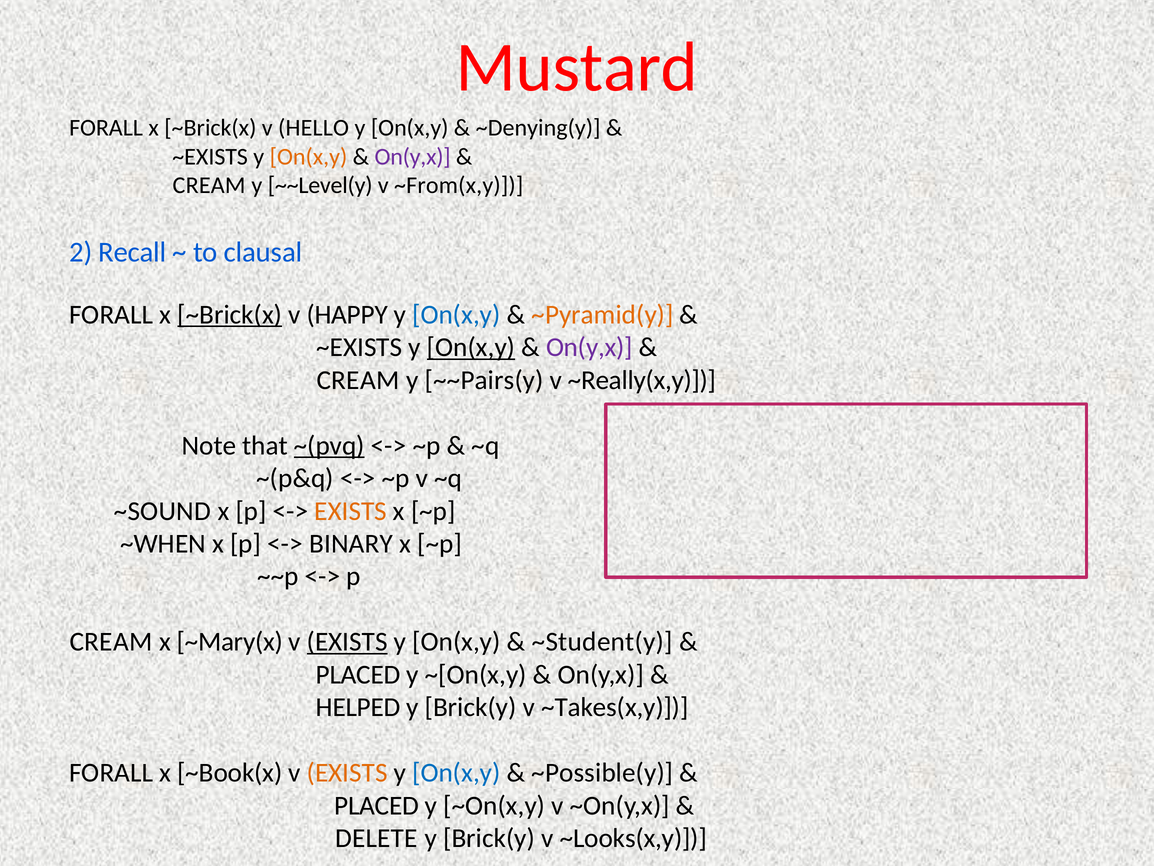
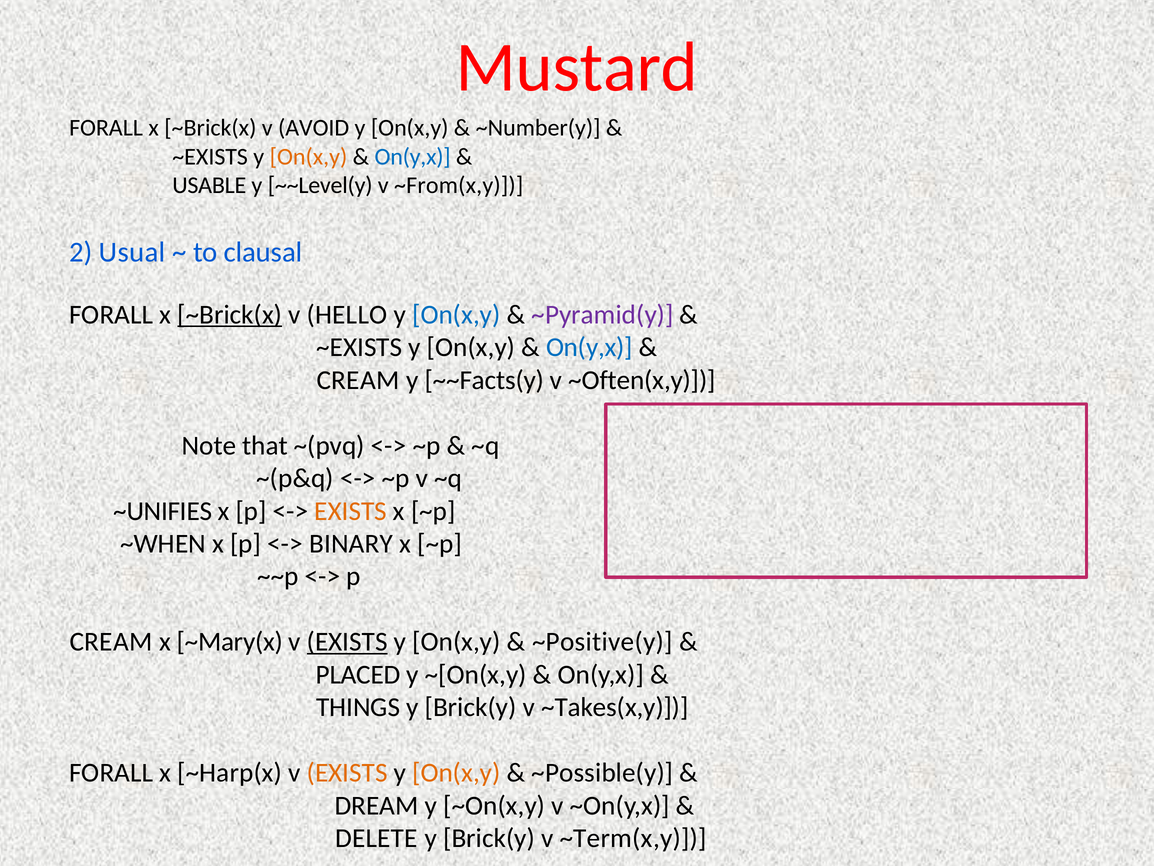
HELLO: HELLO -> AVOID
~Denying(y: ~Denying(y -> ~Number(y
On(y,x at (413, 156) colour: purple -> blue
CREAM at (209, 185): CREAM -> USABLE
Recall: Recall -> Usual
HAPPY: HAPPY -> HELLO
~Pyramid(y colour: orange -> purple
On(x,y at (471, 347) underline: present -> none
On(y,x at (589, 347) colour: purple -> blue
~~Pairs(y: ~~Pairs(y -> ~~Facts(y
~Really(x,y: ~Really(x,y -> ~Often(x,y
~(pvq underline: present -> none
~SOUND: ~SOUND -> ~UNIFIES
~Student(y: ~Student(y -> ~Positive(y
HELPED: HELPED -> THINGS
~Book(x: ~Book(x -> ~Harp(x
On(x,y at (456, 772) colour: blue -> orange
PLACED at (377, 805): PLACED -> DREAM
~Looks(x,y: ~Looks(x,y -> ~Term(x,y
